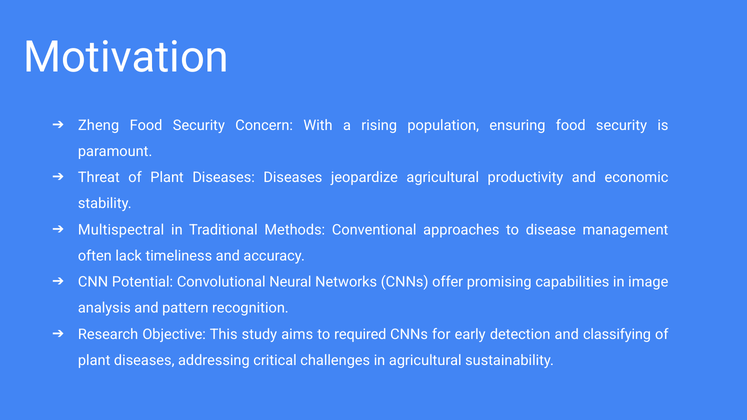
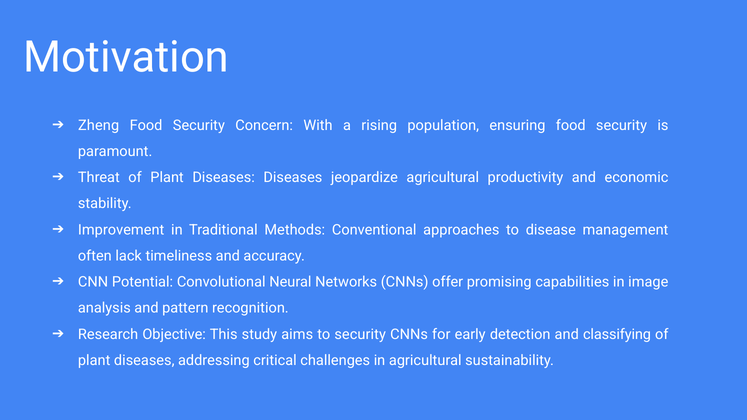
Multispectral: Multispectral -> Improvement
to required: required -> security
